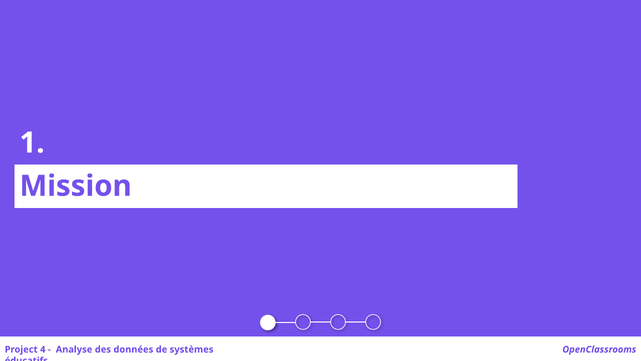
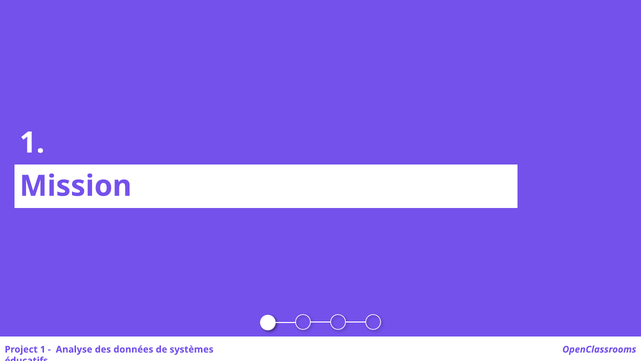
Project 4: 4 -> 1
